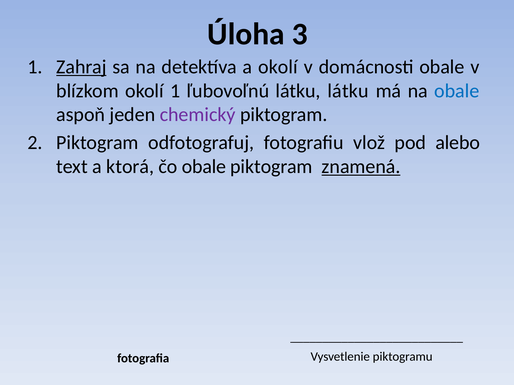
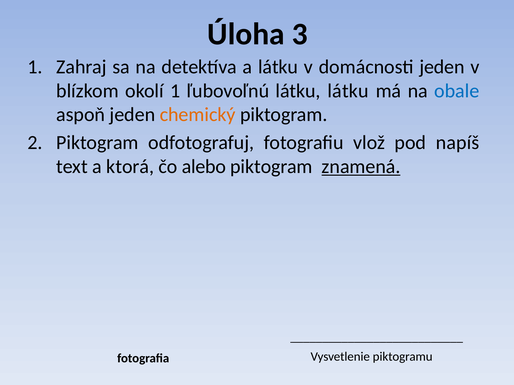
Zahraj underline: present -> none
a okolí: okolí -> látku
domácnosti obale: obale -> jeden
chemický colour: purple -> orange
alebo: alebo -> napíš
čo obale: obale -> alebo
